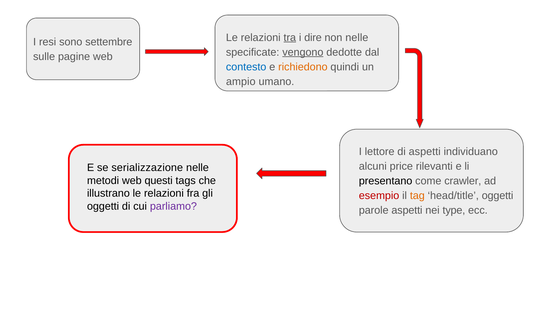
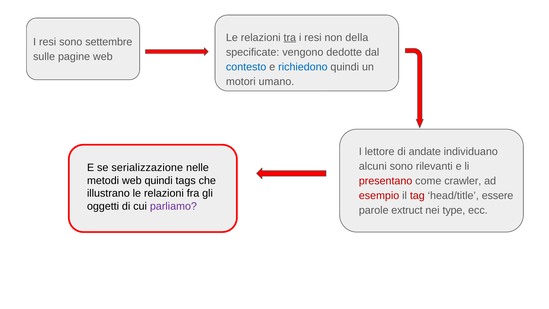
dire at (313, 37): dire -> resi
non nelle: nelle -> della
vengono underline: present -> none
richiedono colour: orange -> blue
ampio: ampio -> motori
di aspetti: aspetti -> andate
alcuni price: price -> sono
web questi: questi -> quindi
presentano colour: black -> red
tag colour: orange -> red
head/title oggetti: oggetti -> essere
parole aspetti: aspetti -> extruct
